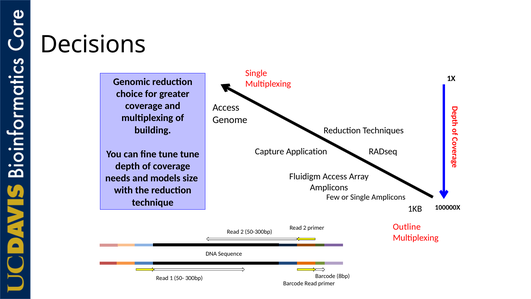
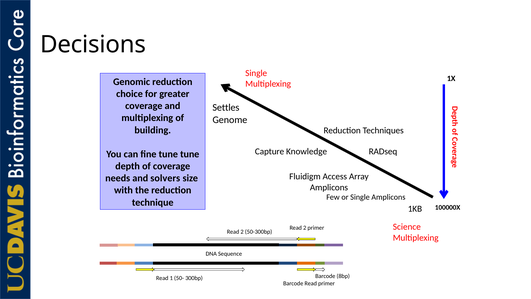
Access at (226, 108): Access -> Settles
Application: Application -> Knowledge
models: models -> solvers
Outline: Outline -> Science
